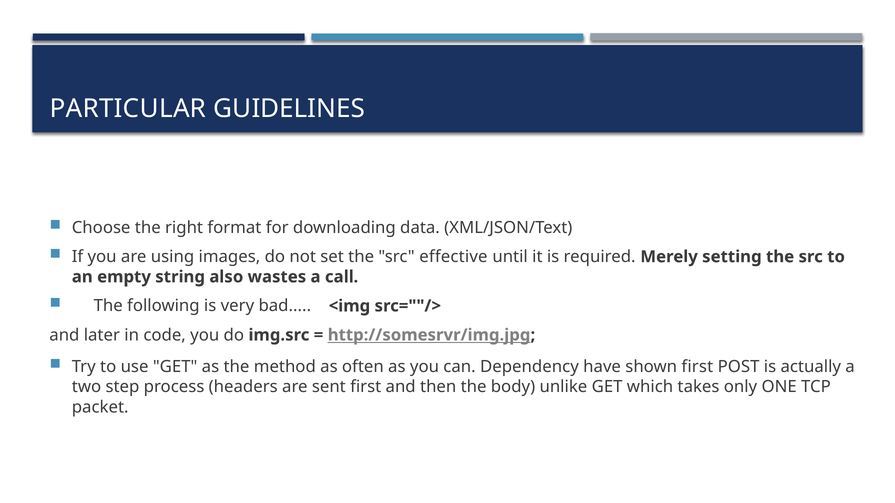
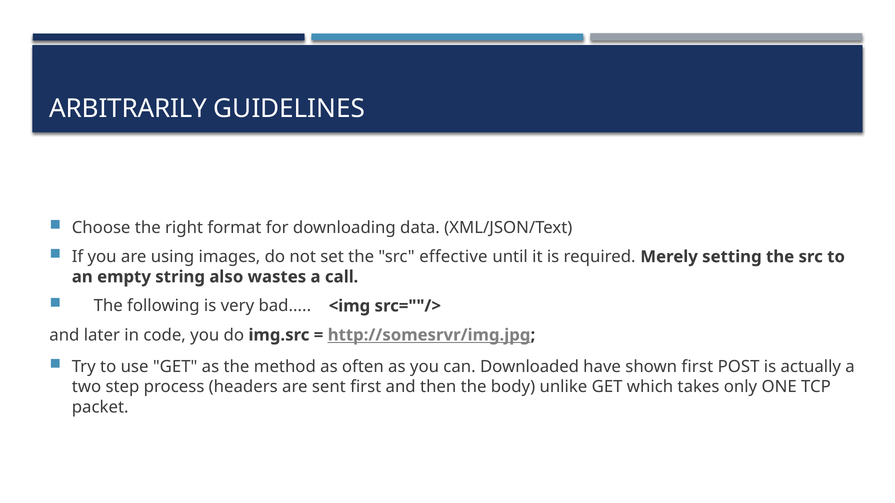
PARTICULAR: PARTICULAR -> ARBITRARILY
Dependency: Dependency -> Downloaded
